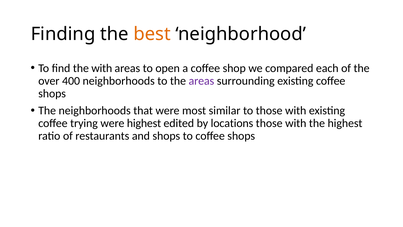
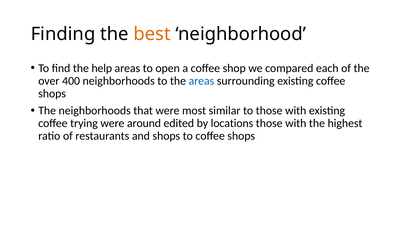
the with: with -> help
areas at (201, 81) colour: purple -> blue
were highest: highest -> around
